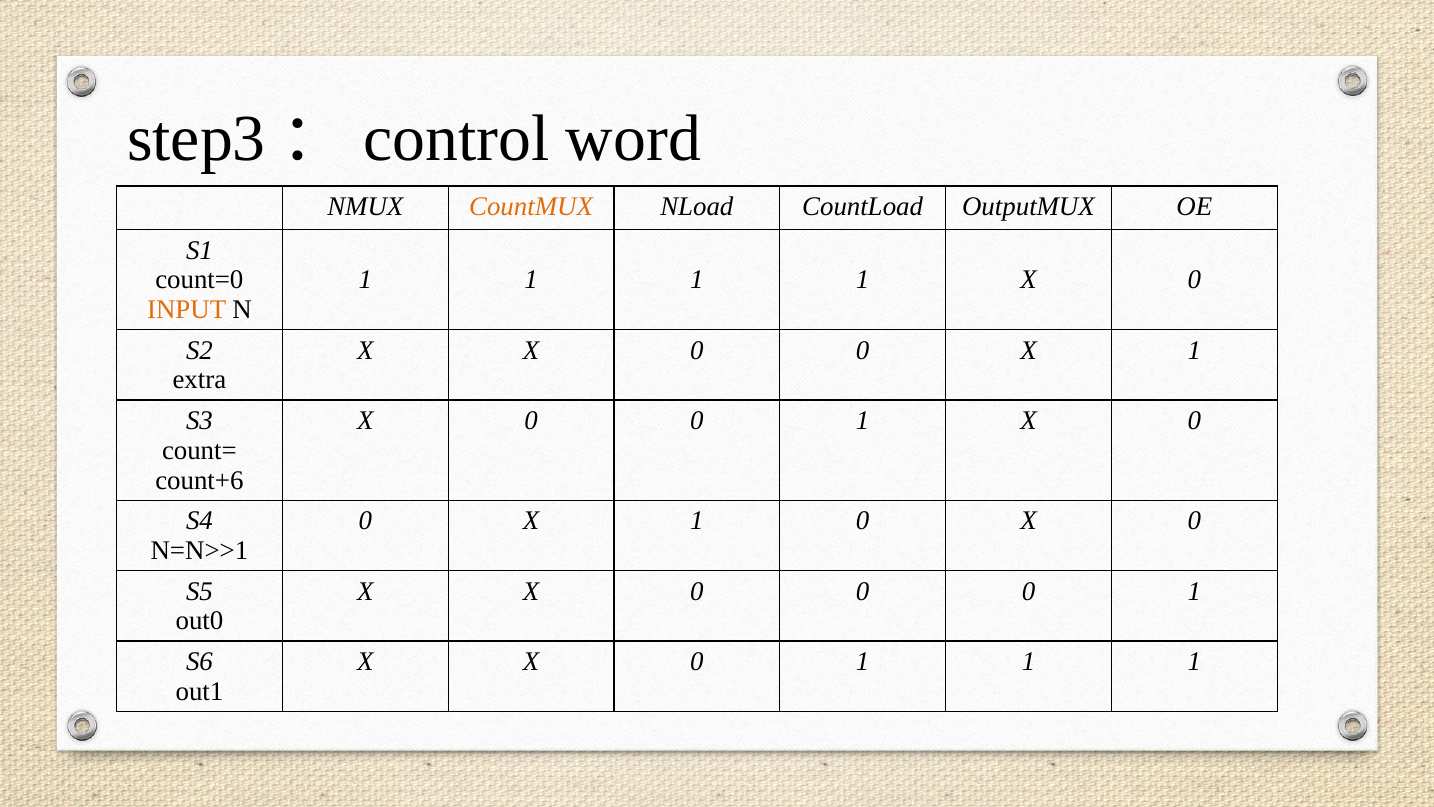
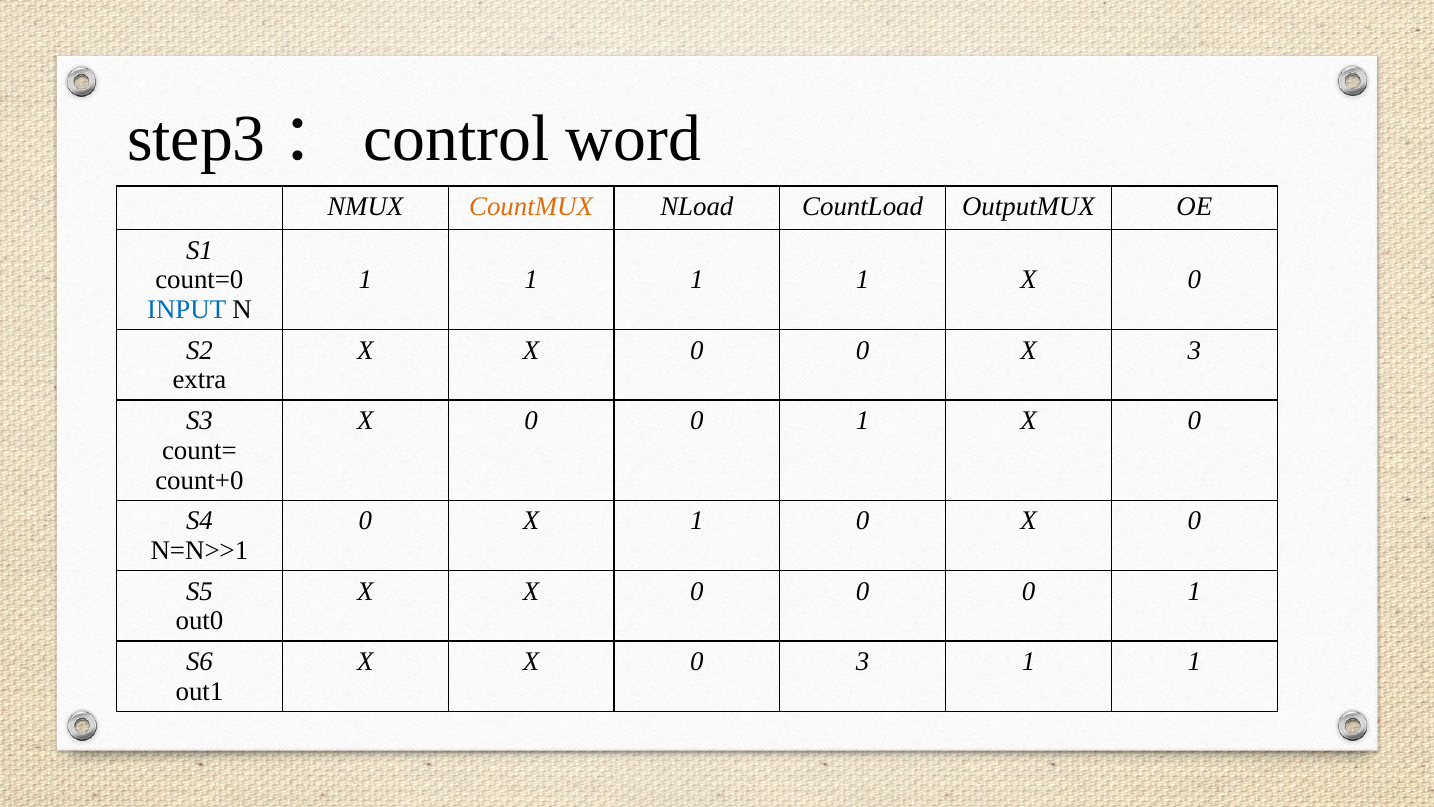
INPUT colour: orange -> blue
0 0 X 1: 1 -> 3
count+6: count+6 -> count+0
X 0 1: 1 -> 3
